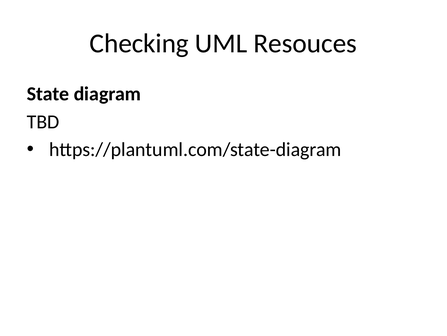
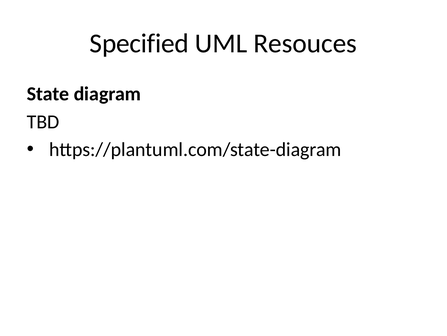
Checking: Checking -> Specified
